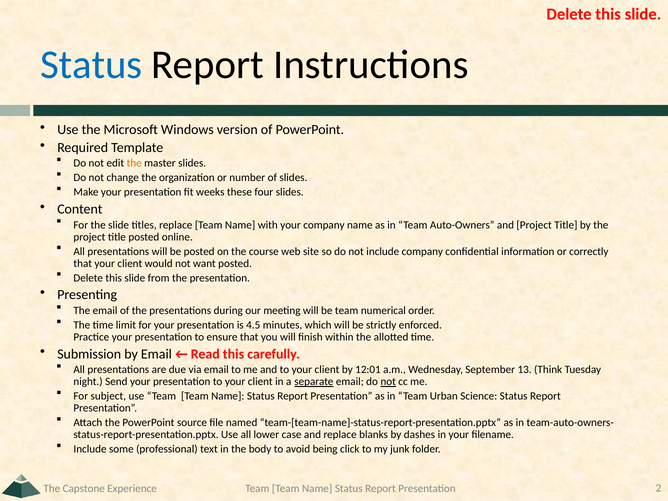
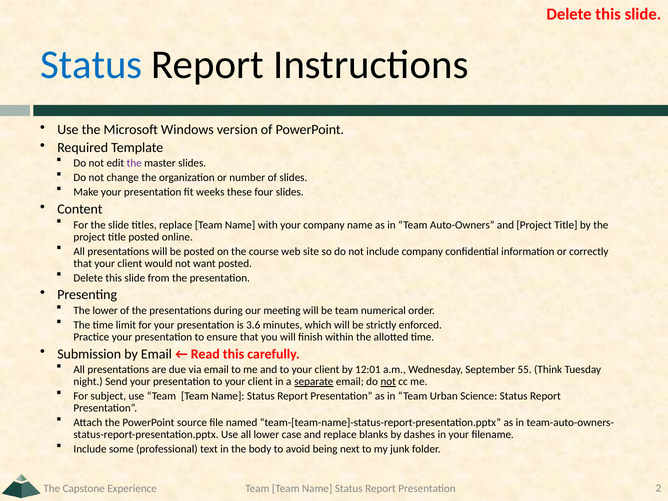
the at (134, 163) colour: orange -> purple
The email: email -> lower
4.5: 4.5 -> 3.6
13: 13 -> 55
click: click -> next
